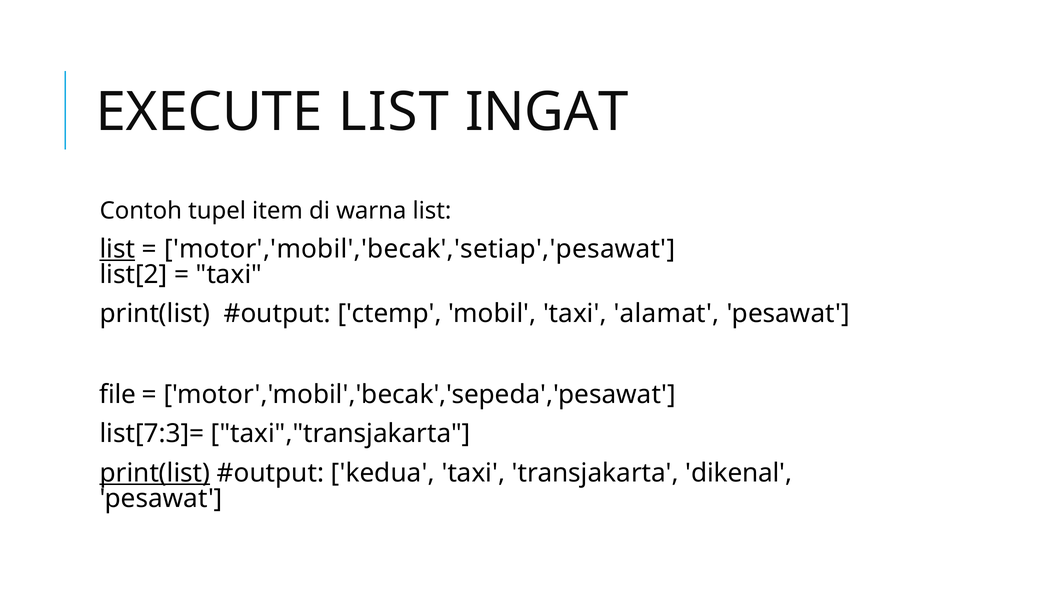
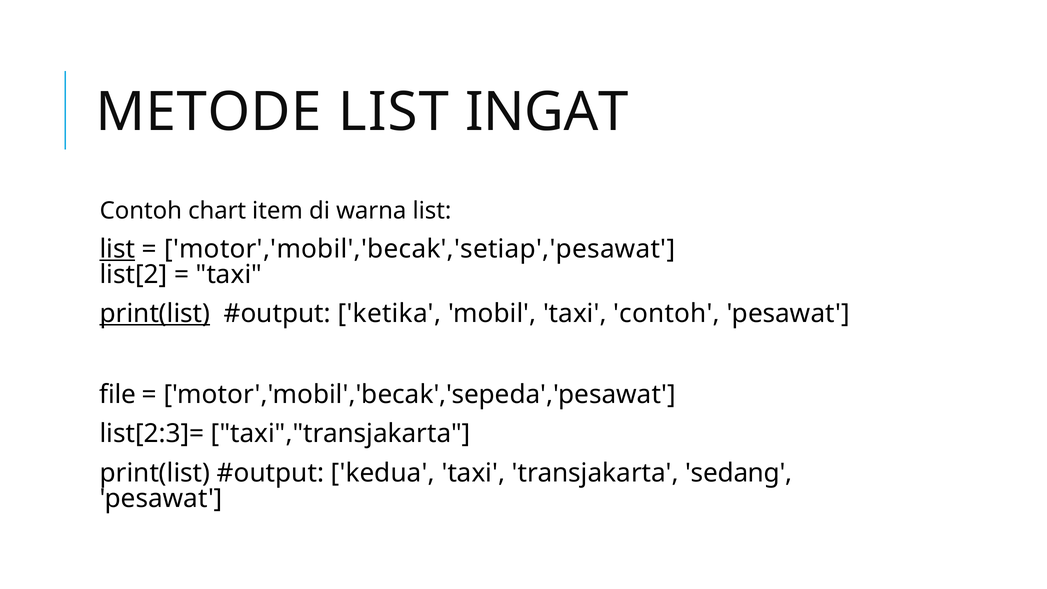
EXECUTE: EXECUTE -> METODE
tupel: tupel -> chart
print(list at (155, 314) underline: none -> present
ctemp: ctemp -> ketika
taxi alamat: alamat -> contoh
list[7:3]=: list[7:3]= -> list[2:3]=
print(list at (155, 473) underline: present -> none
dikenal: dikenal -> sedang
